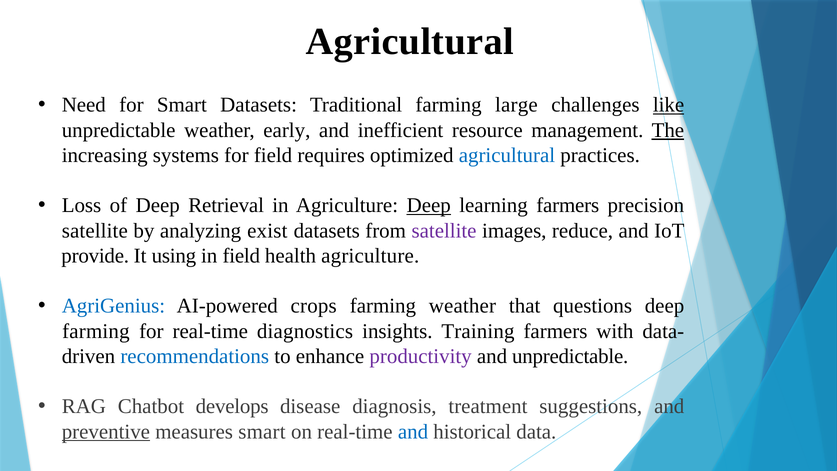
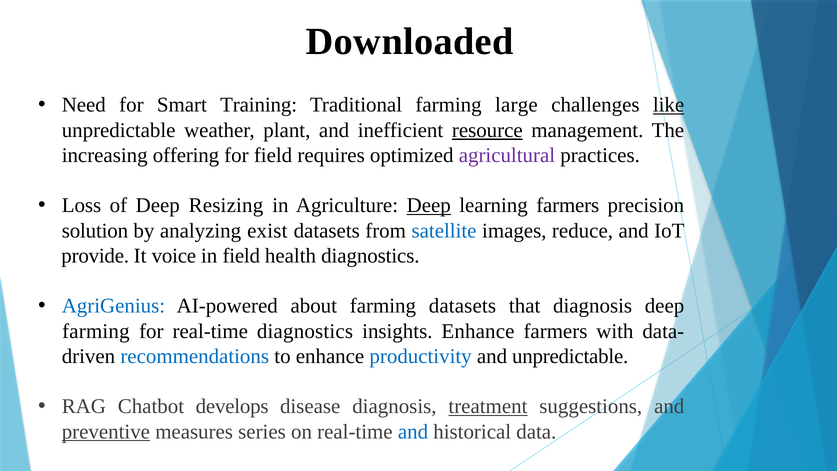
Agricultural at (410, 41): Agricultural -> Downloaded
Smart Datasets: Datasets -> Training
early: early -> plant
resource underline: none -> present
The underline: present -> none
systems: systems -> offering
agricultural at (507, 155) colour: blue -> purple
Retrieval: Retrieval -> Resizing
satellite at (95, 231): satellite -> solution
satellite at (444, 231) colour: purple -> blue
using: using -> voice
health agriculture: agriculture -> diagnostics
crops: crops -> about
farming weather: weather -> datasets
that questions: questions -> diagnosis
insights Training: Training -> Enhance
productivity colour: purple -> blue
treatment underline: none -> present
measures smart: smart -> series
